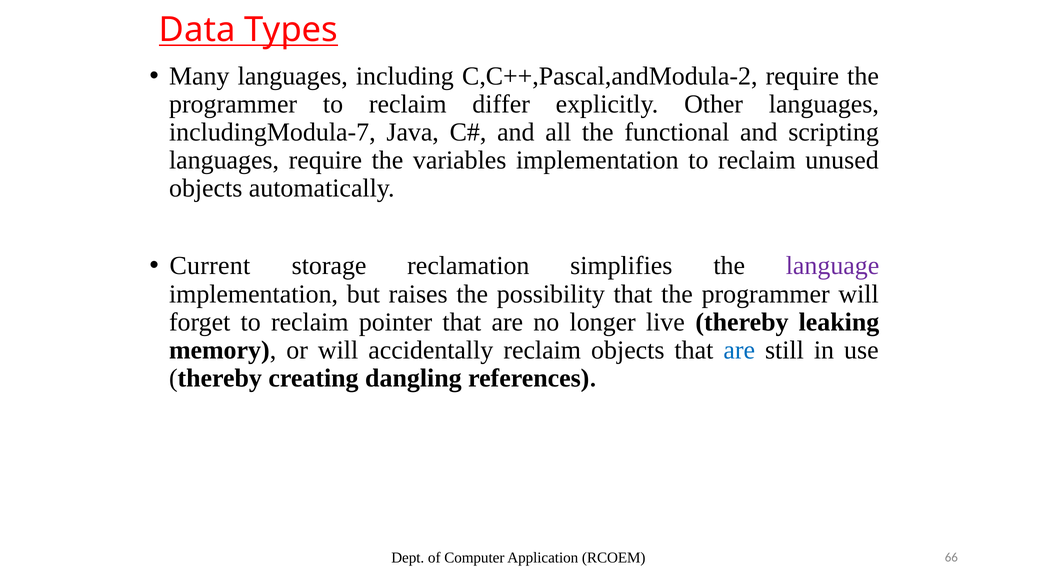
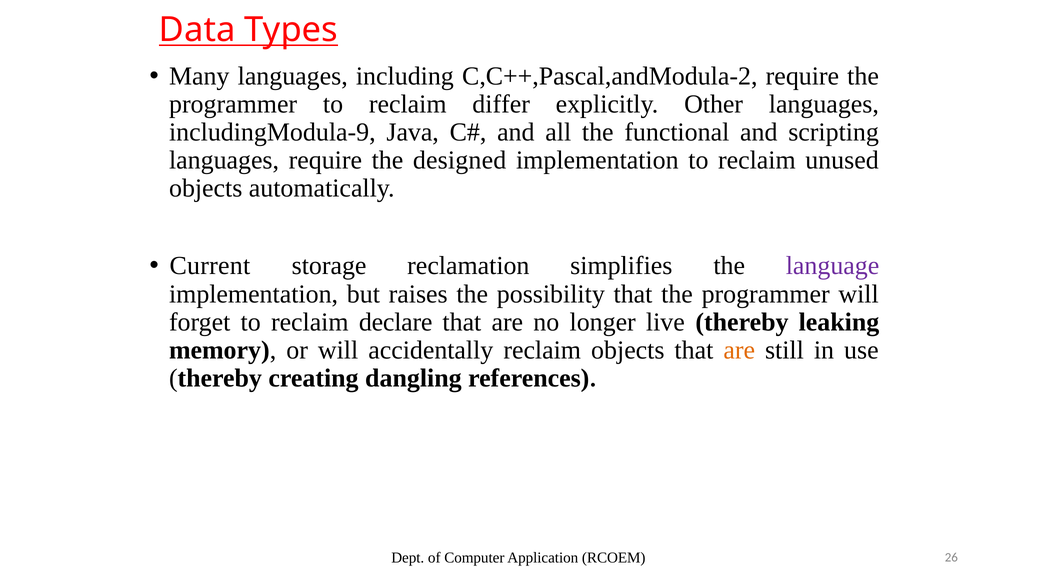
includingModula-7: includingModula-7 -> includingModula-9
variables: variables -> designed
pointer: pointer -> declare
are at (739, 350) colour: blue -> orange
66: 66 -> 26
